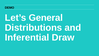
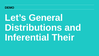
Draw: Draw -> Their
